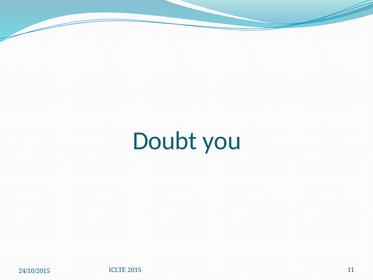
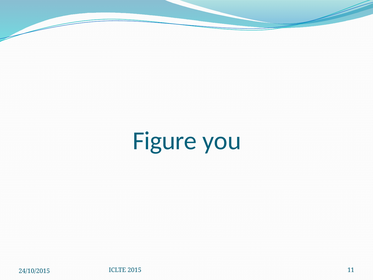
Doubt: Doubt -> Figure
